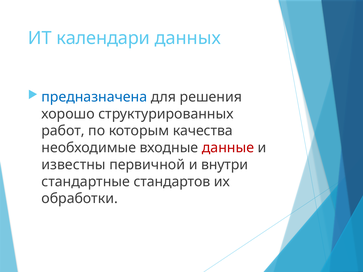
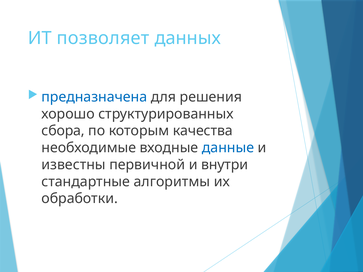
календари: календари -> позволяет
работ: работ -> сбора
данные colour: red -> blue
стандартов: стандартов -> алгоритмы
